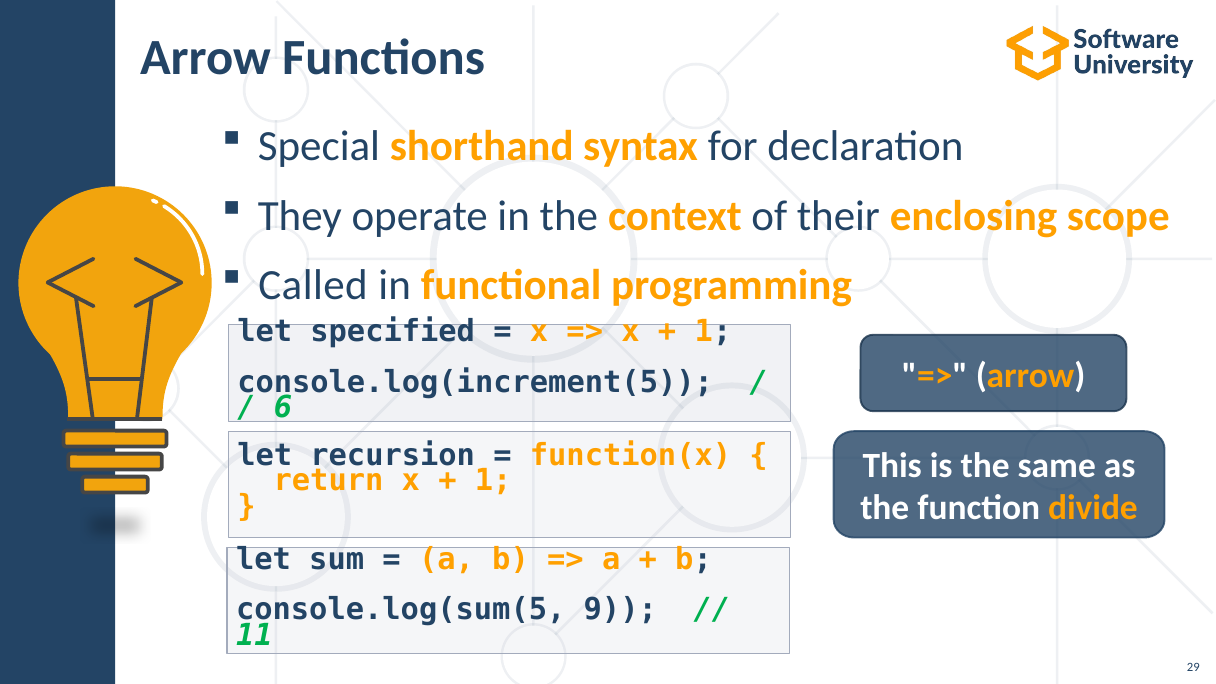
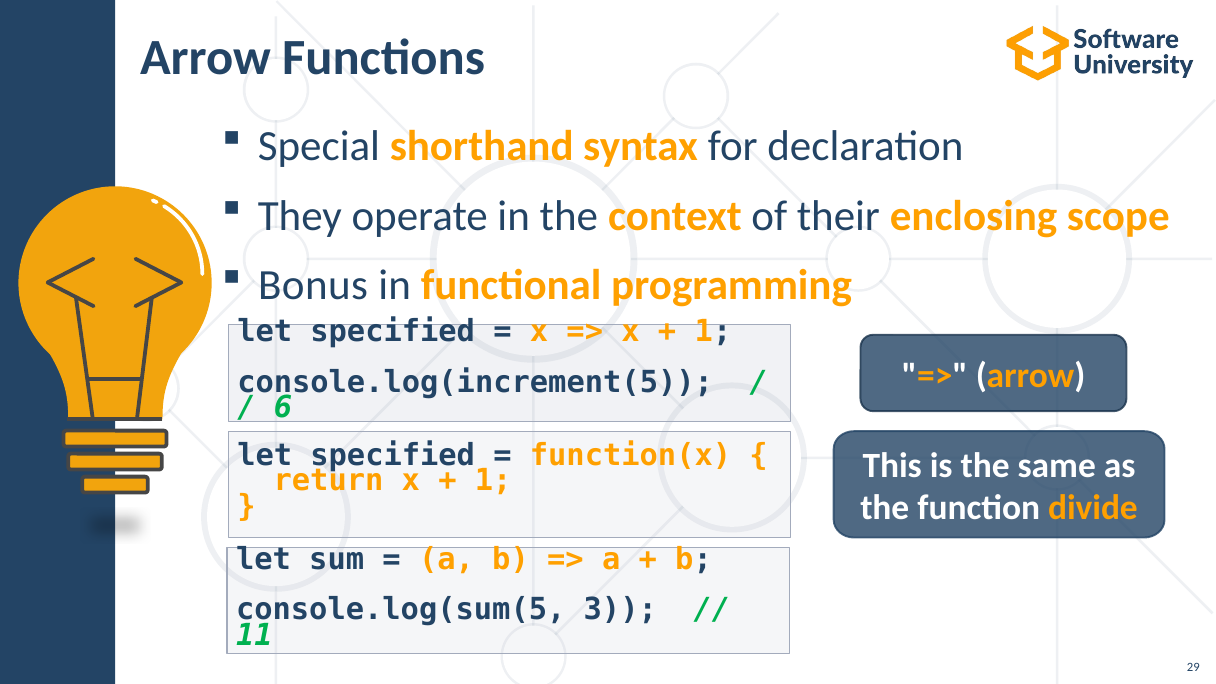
Called: Called -> Bonus
recursion at (393, 456): recursion -> specified
9: 9 -> 3
